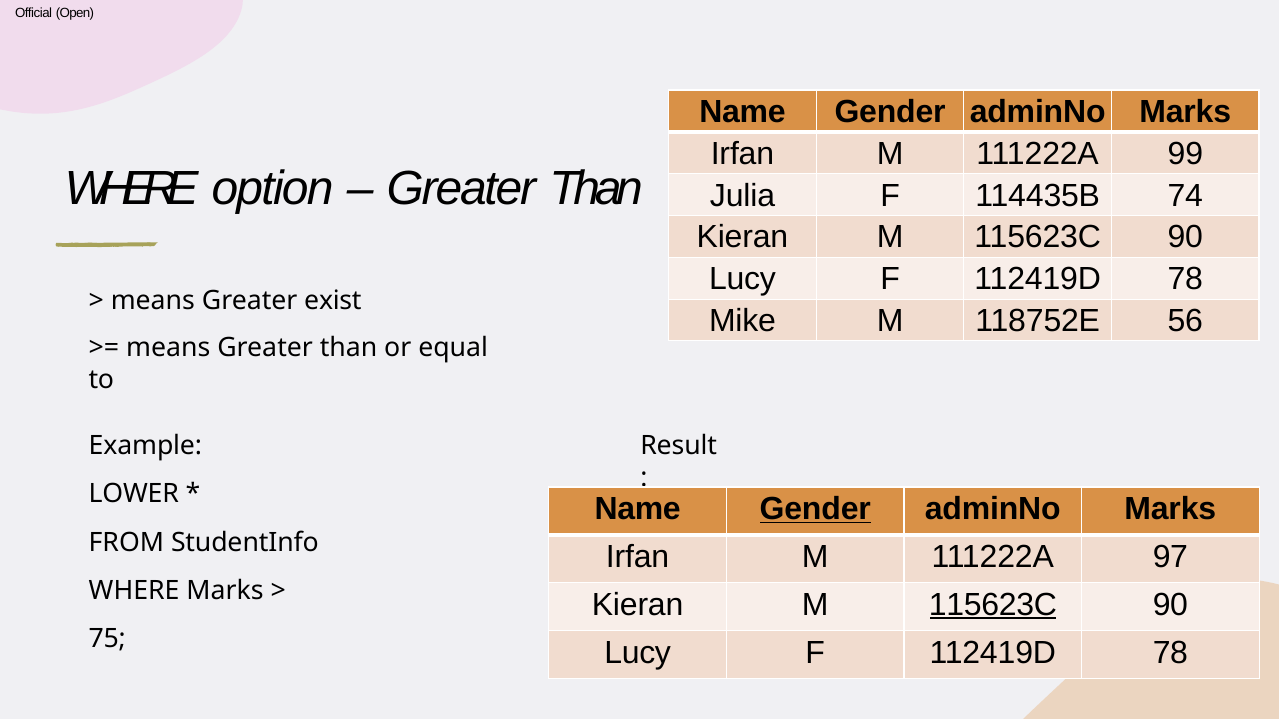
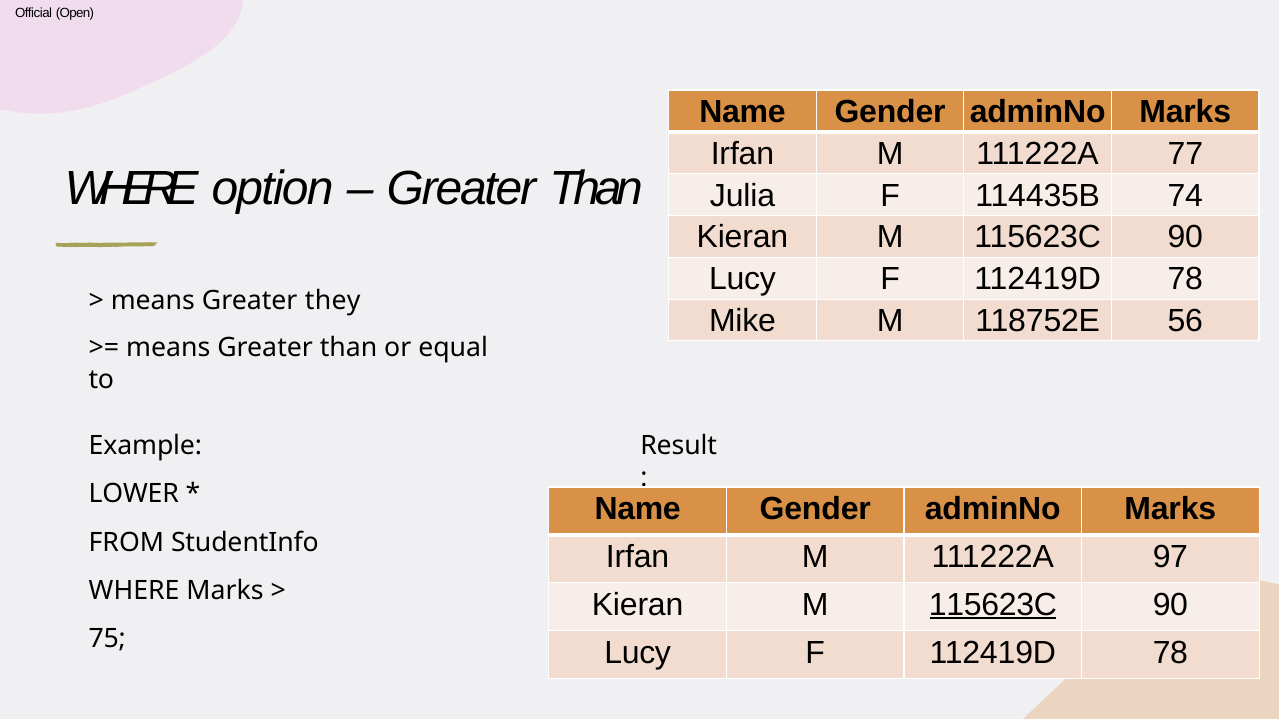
99: 99 -> 77
exist: exist -> they
Gender at (815, 509) underline: present -> none
